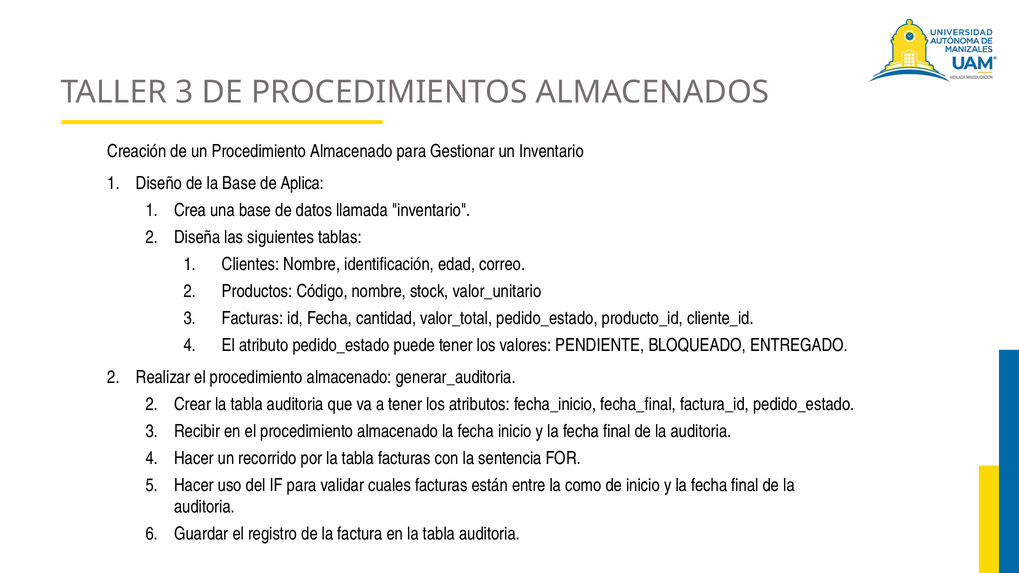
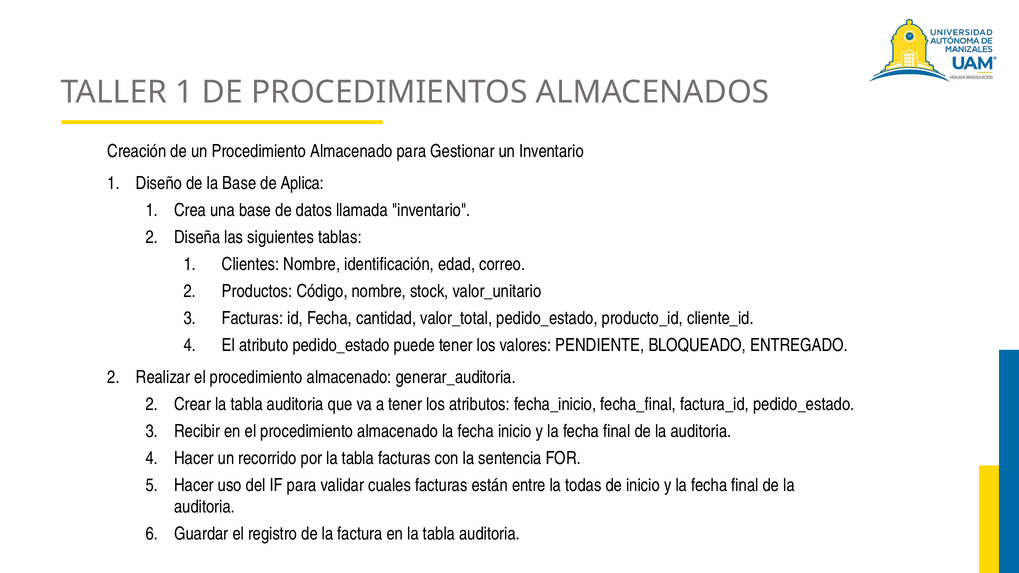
TALLER 3: 3 -> 1
como: como -> todas
